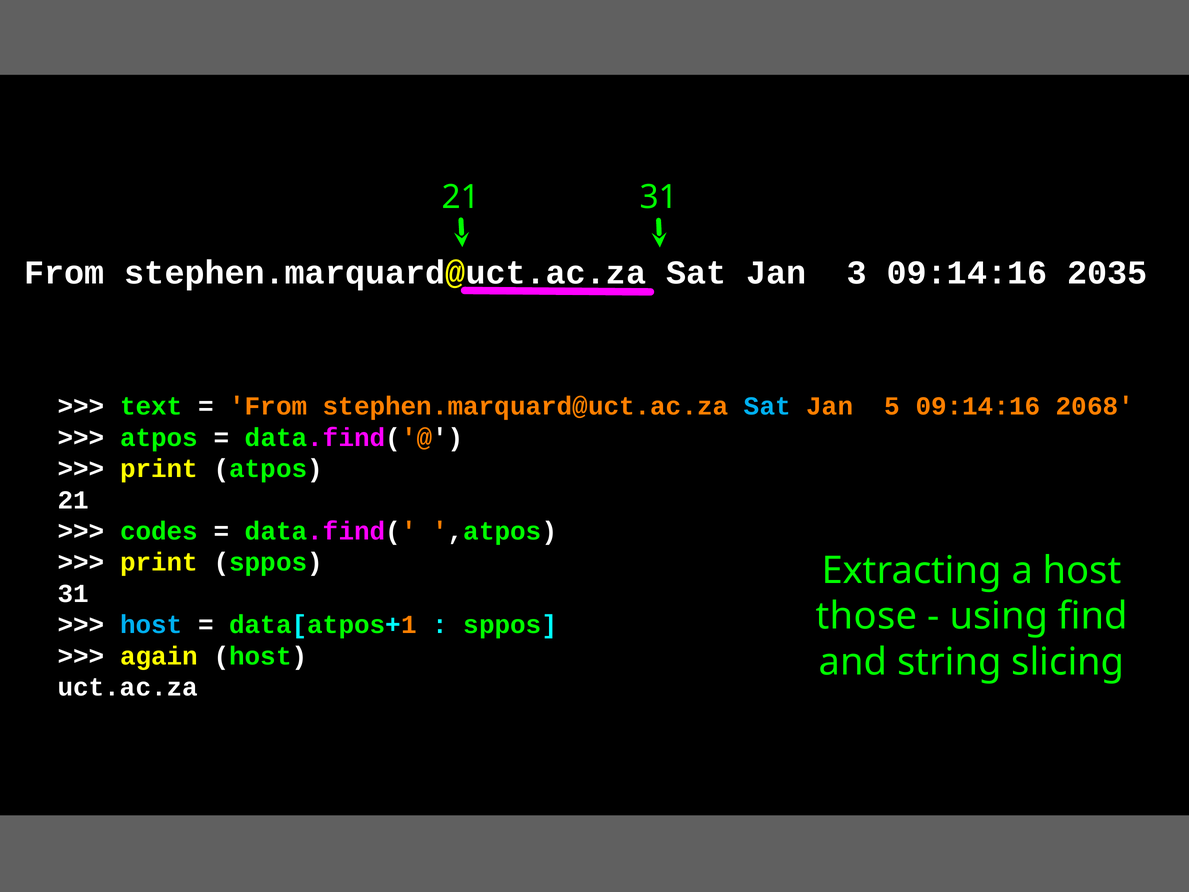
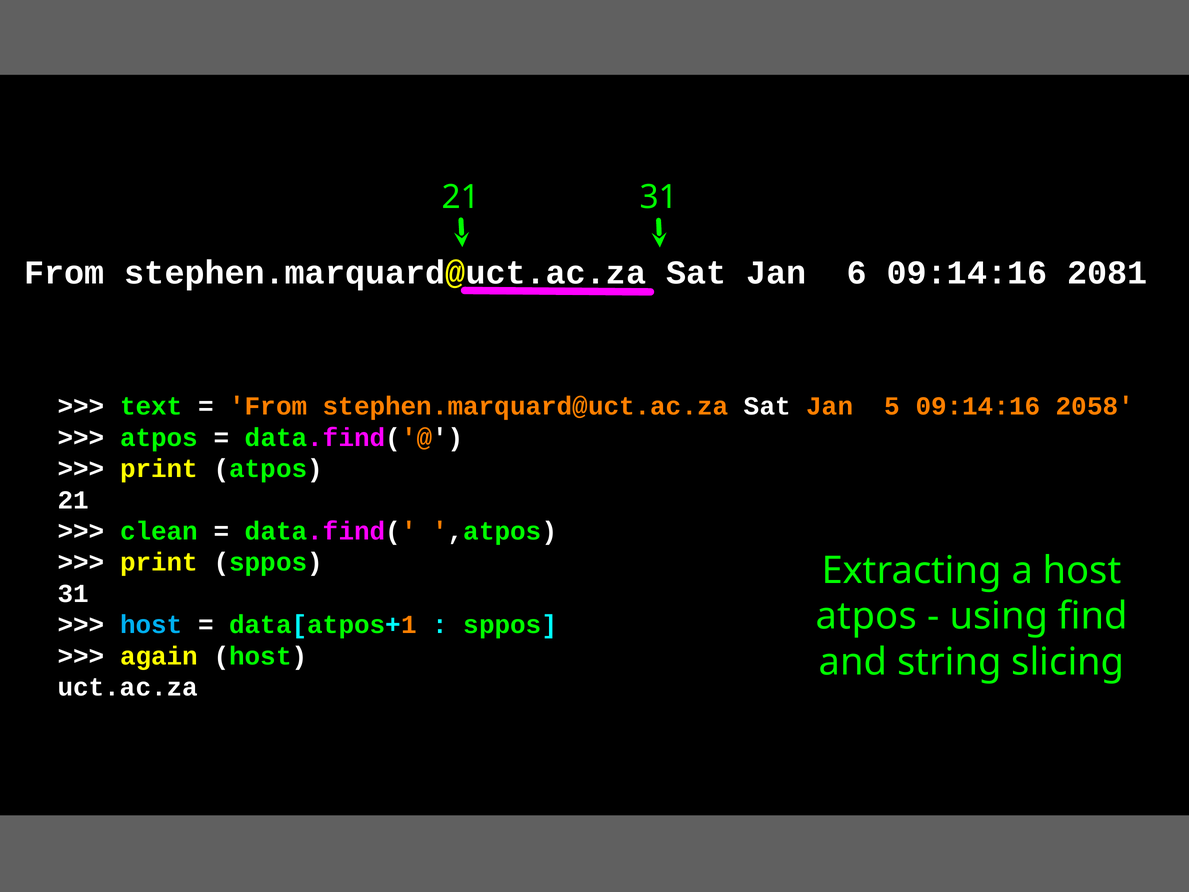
3: 3 -> 6
2035: 2035 -> 2081
Sat at (767, 406) colour: light blue -> white
2068: 2068 -> 2058
codes: codes -> clean
those at (866, 616): those -> atpos
